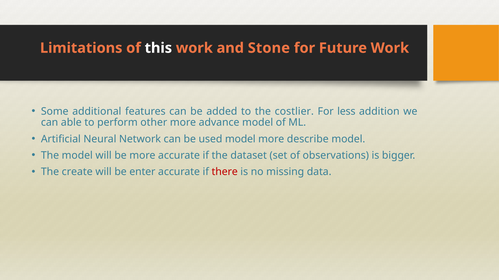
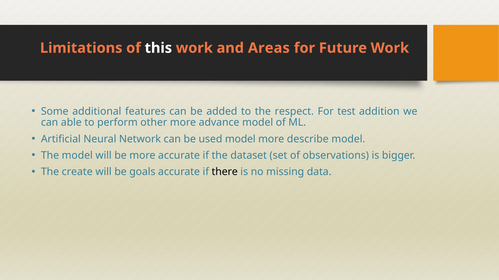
Stone: Stone -> Areas
costlier: costlier -> respect
less: less -> test
enter: enter -> goals
there colour: red -> black
